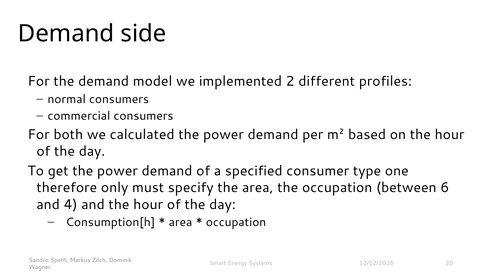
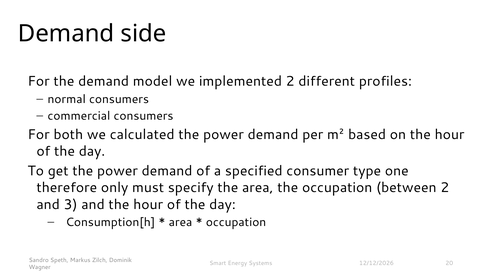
between 6: 6 -> 2
4: 4 -> 3
